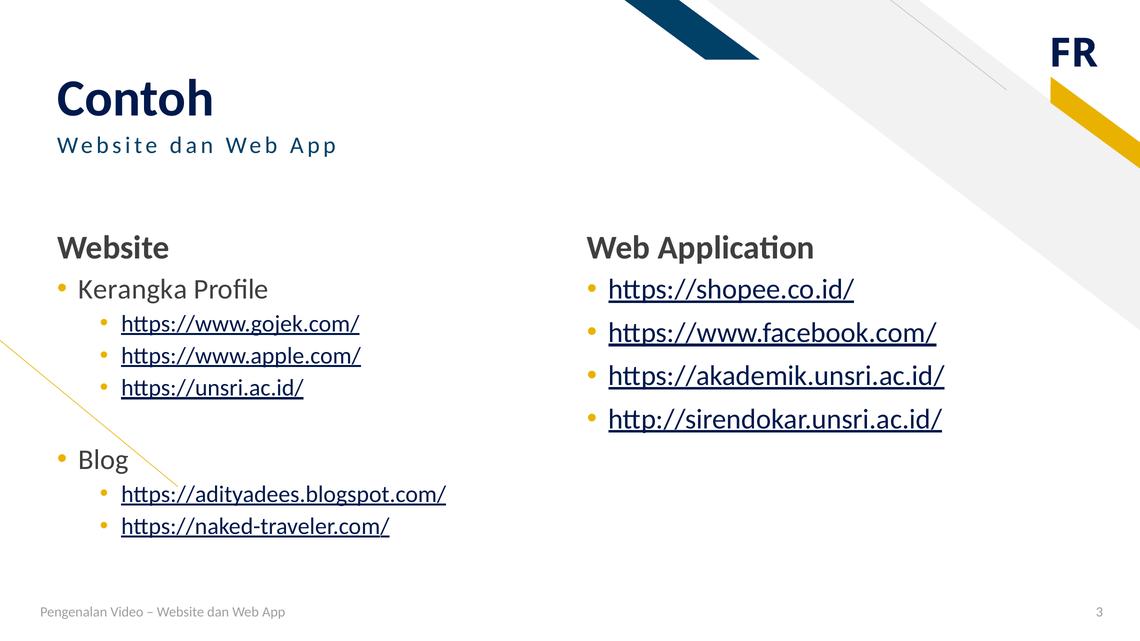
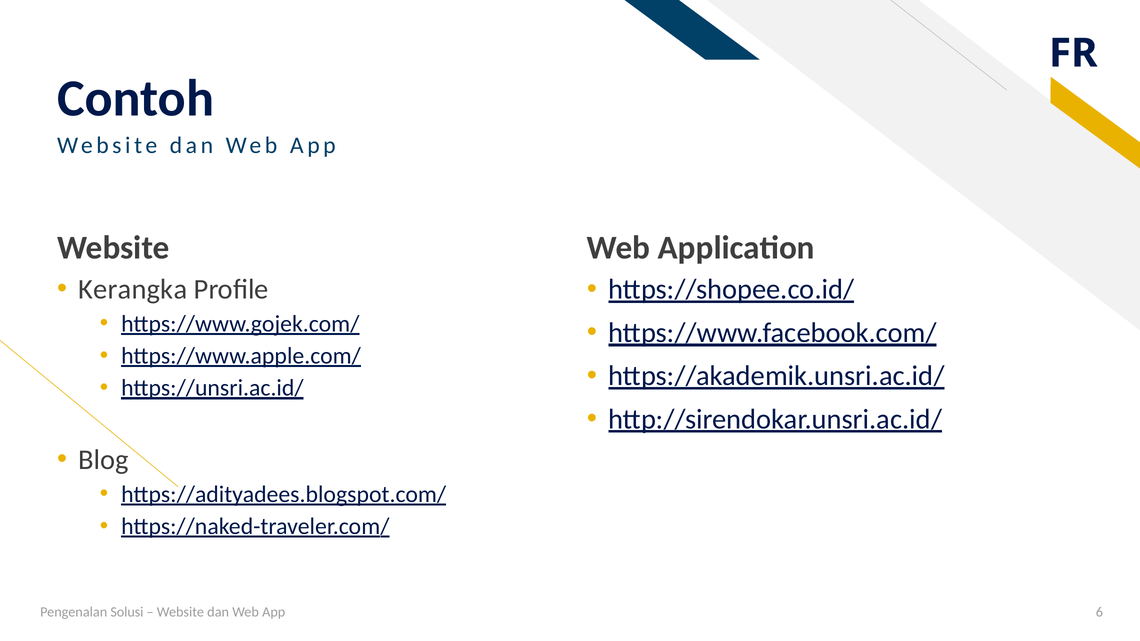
Video: Video -> Solusi
3: 3 -> 6
